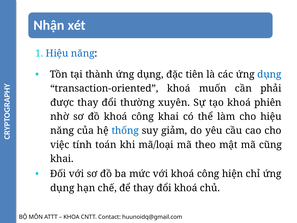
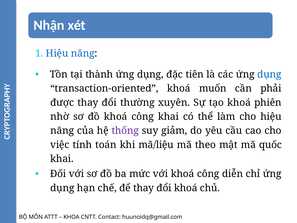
thống colour: blue -> purple
mã/loại: mã/loại -> mã/liệu
cũng: cũng -> quốc
hiện: hiện -> diễn
